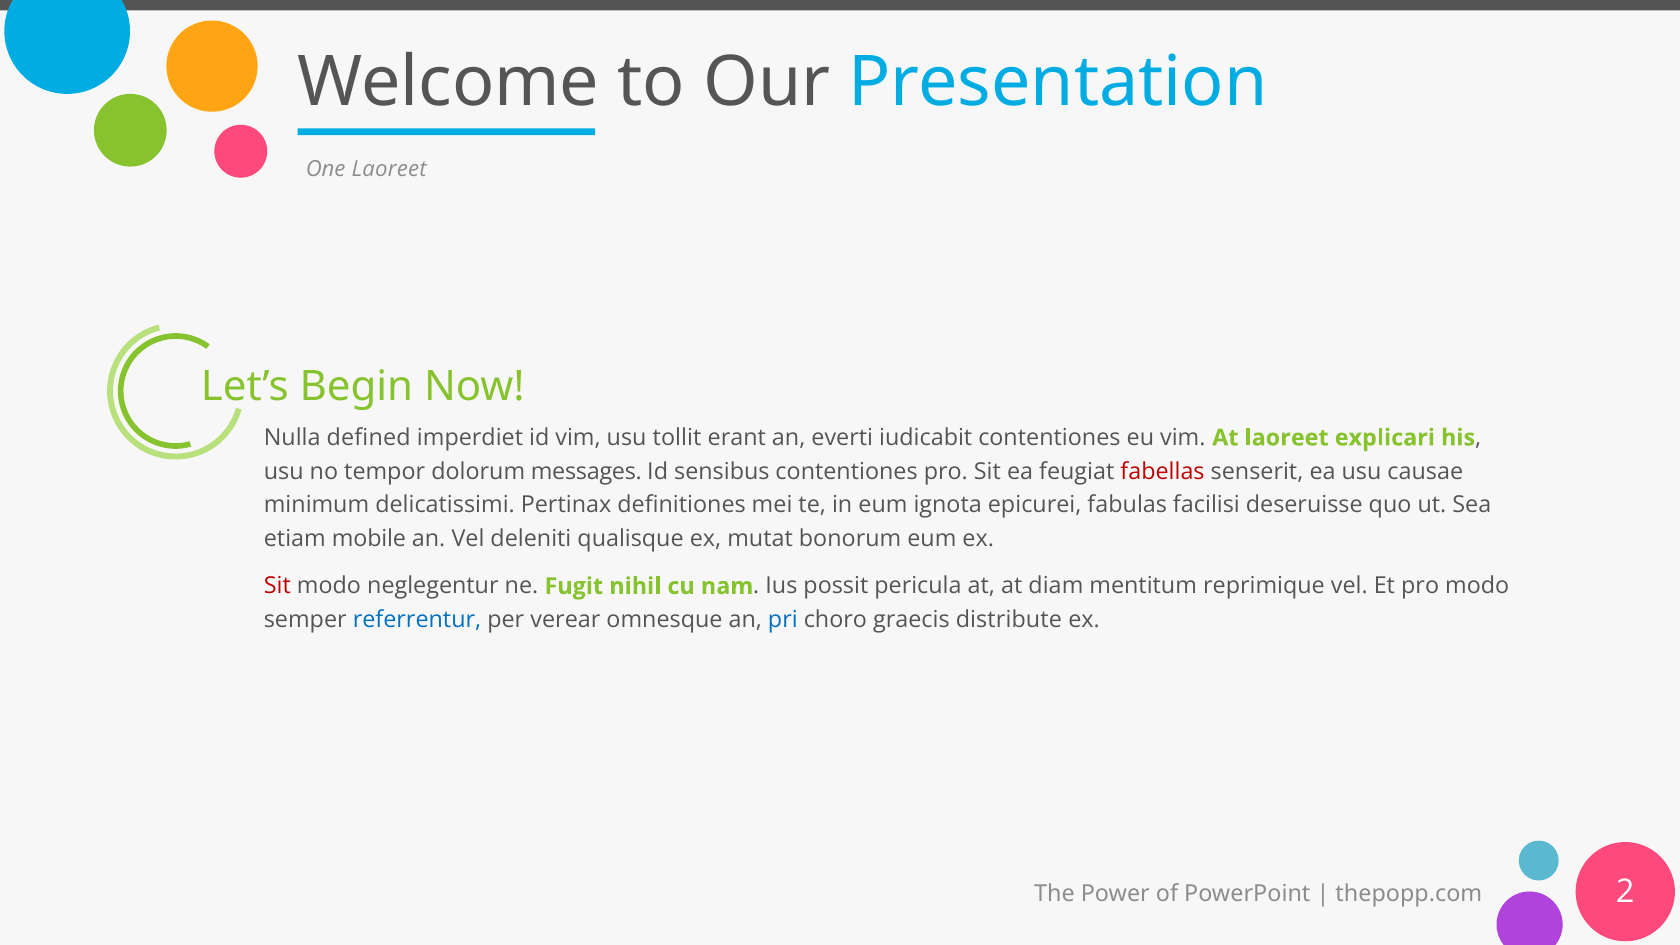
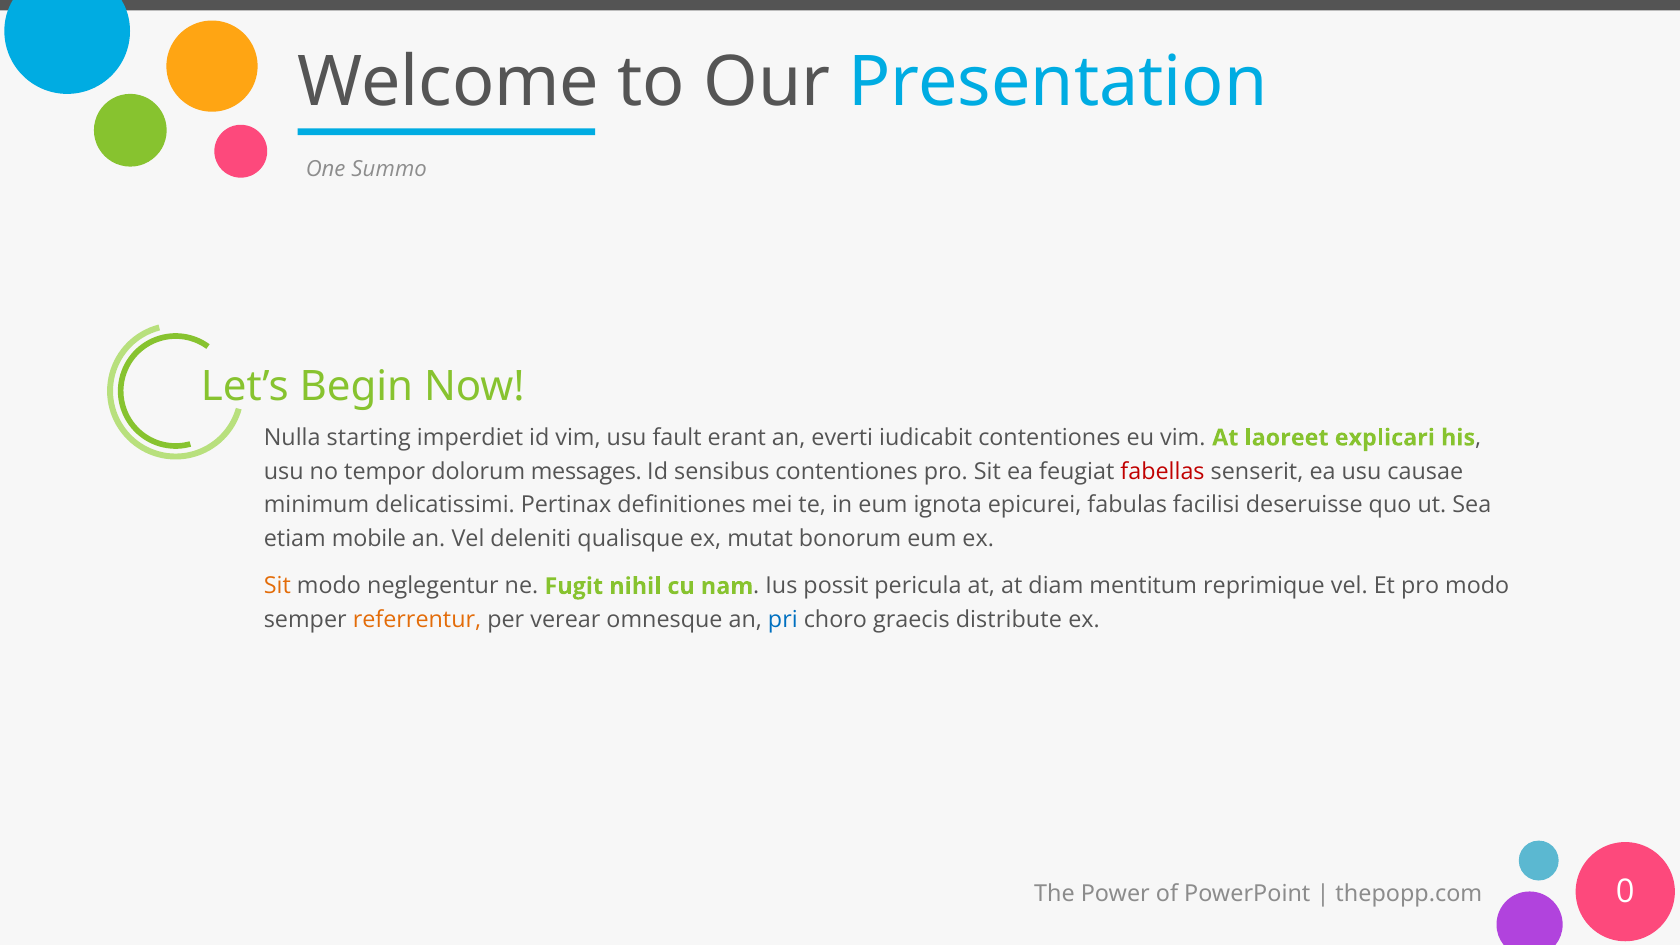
One Laoreet: Laoreet -> Summo
defined: defined -> starting
tollit: tollit -> fault
Sit at (277, 586) colour: red -> orange
referrentur colour: blue -> orange
2: 2 -> 0
